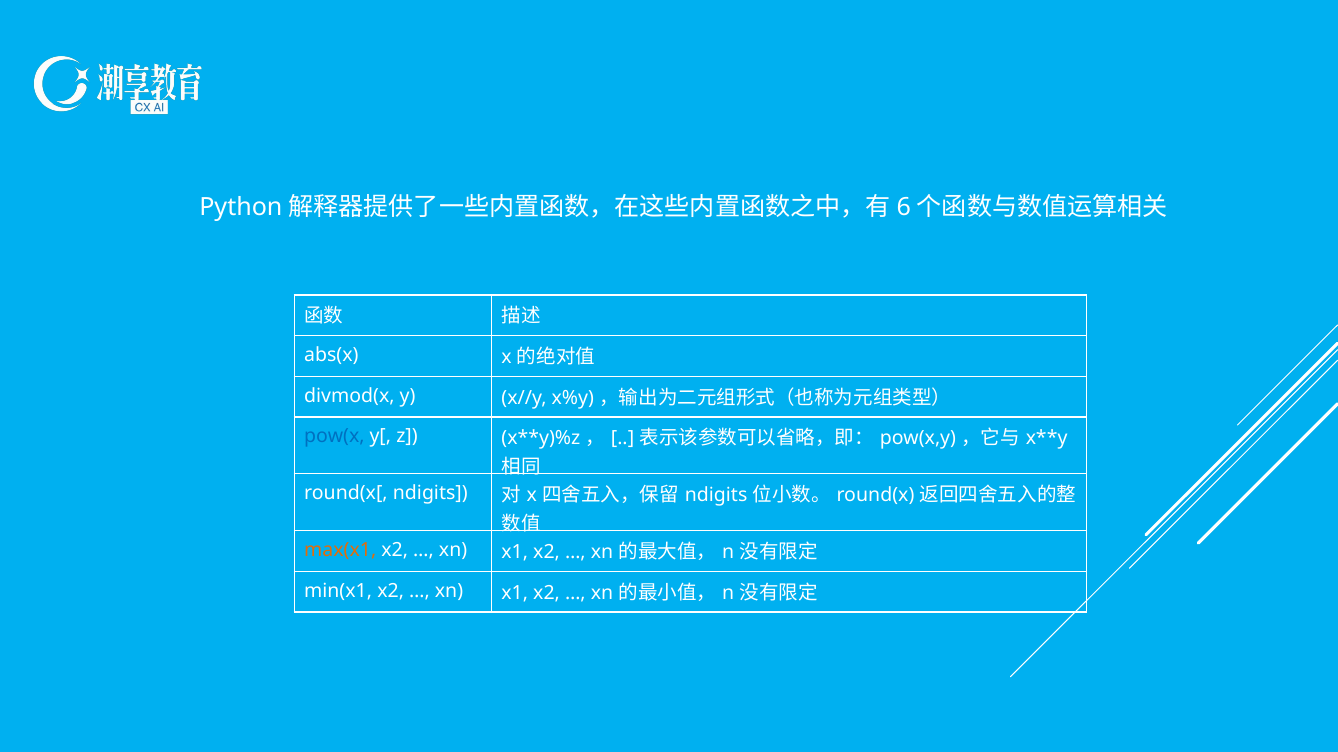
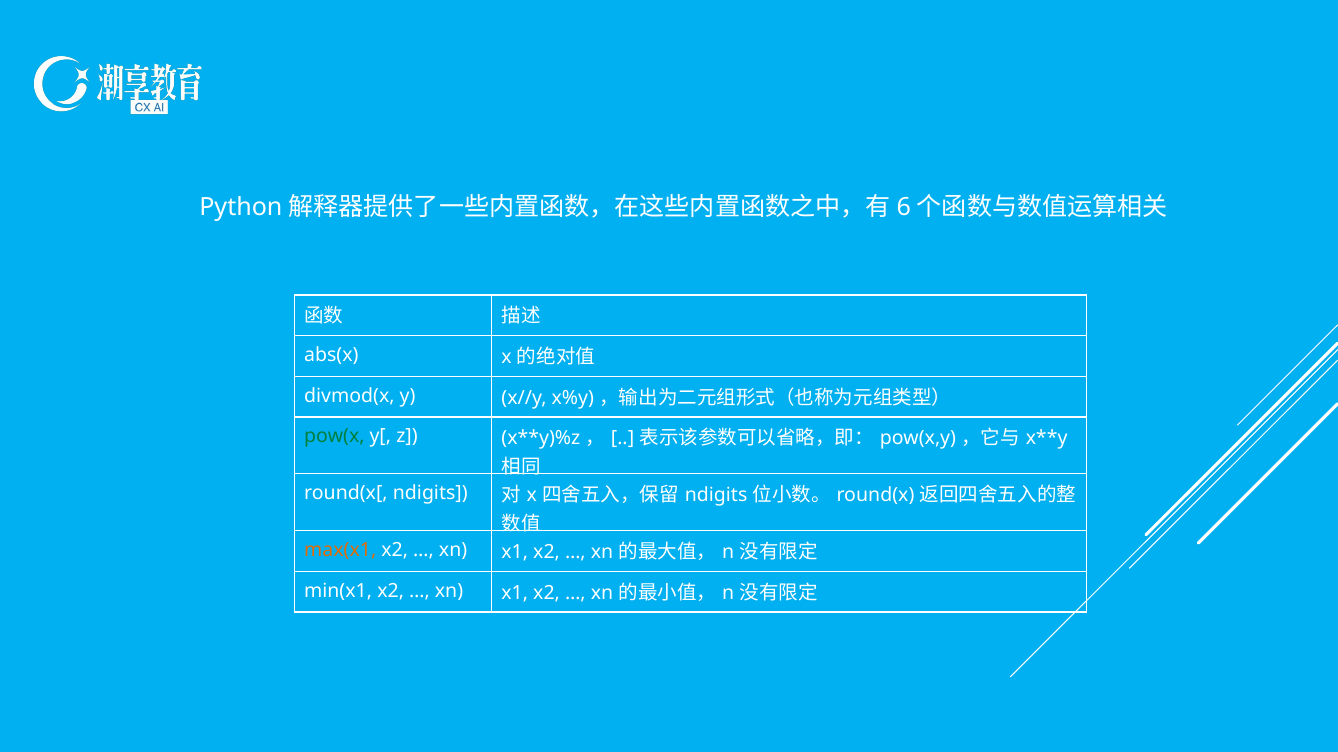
pow(x colour: blue -> green
